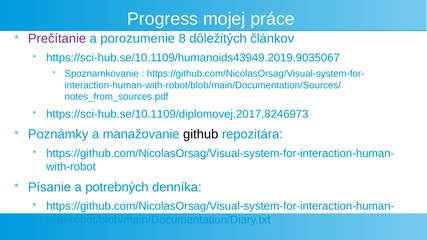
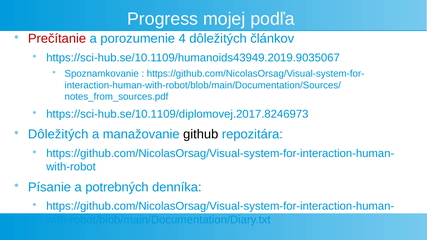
práce: práce -> podľa
Prečítanie colour: purple -> red
8: 8 -> 4
Poznámky at (58, 134): Poznámky -> Dôležitých
